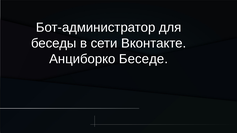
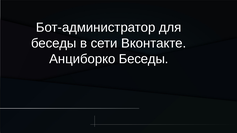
Анциборко Беседе: Беседе -> Беседы
